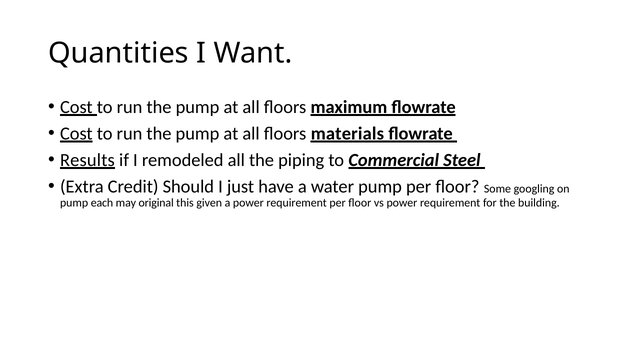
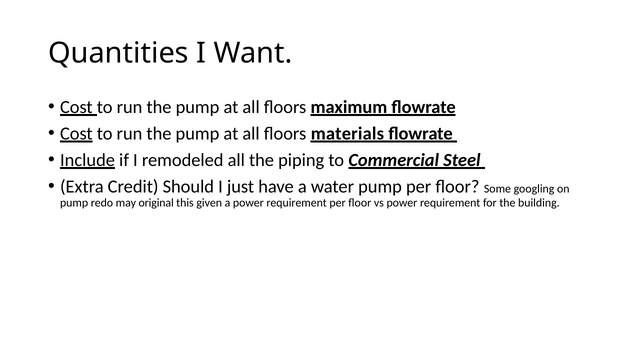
Results: Results -> Include
each: each -> redo
